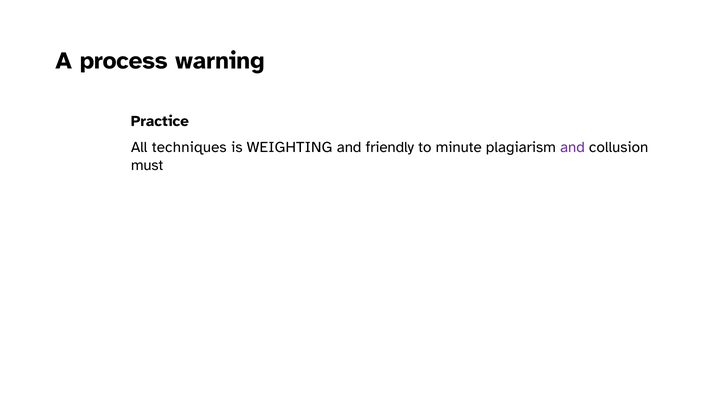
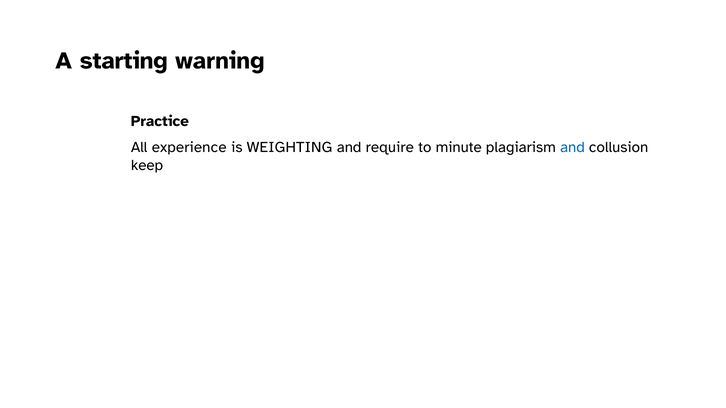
process: process -> starting
techniques: techniques -> experience
friendly: friendly -> require
and at (572, 147) colour: purple -> blue
must: must -> keep
